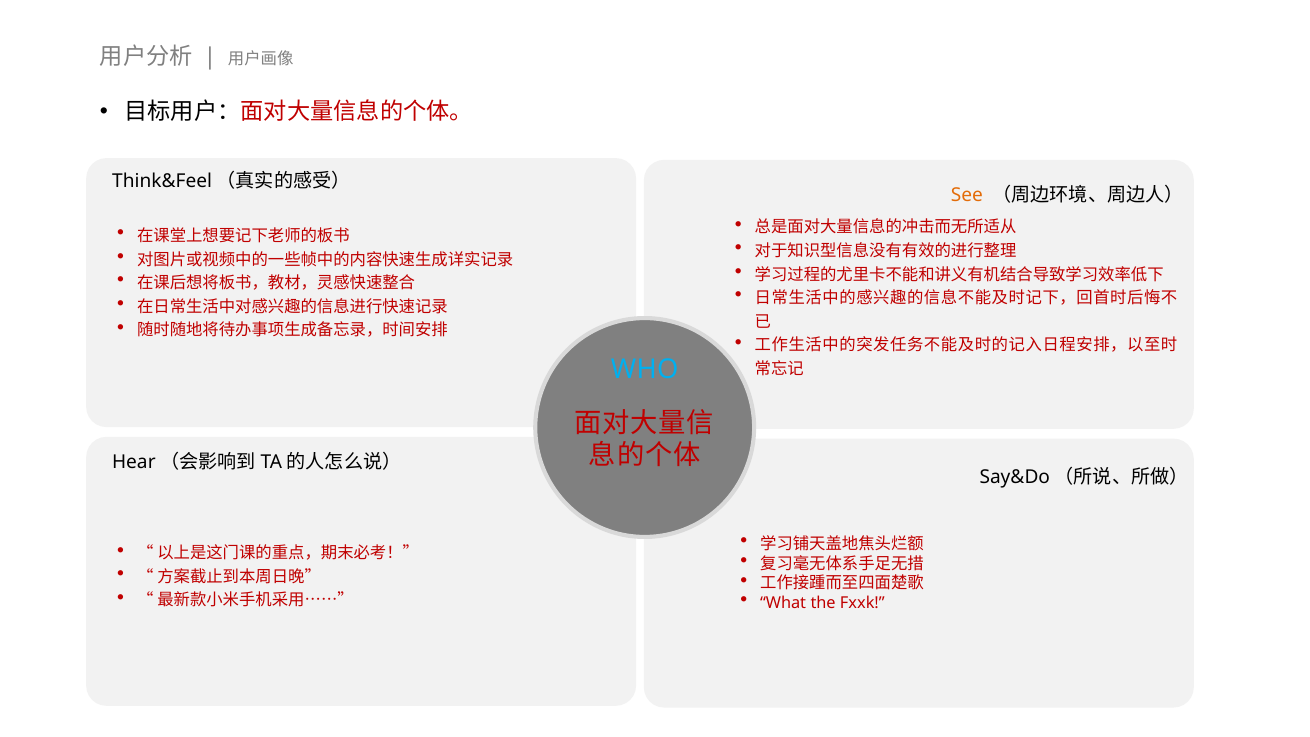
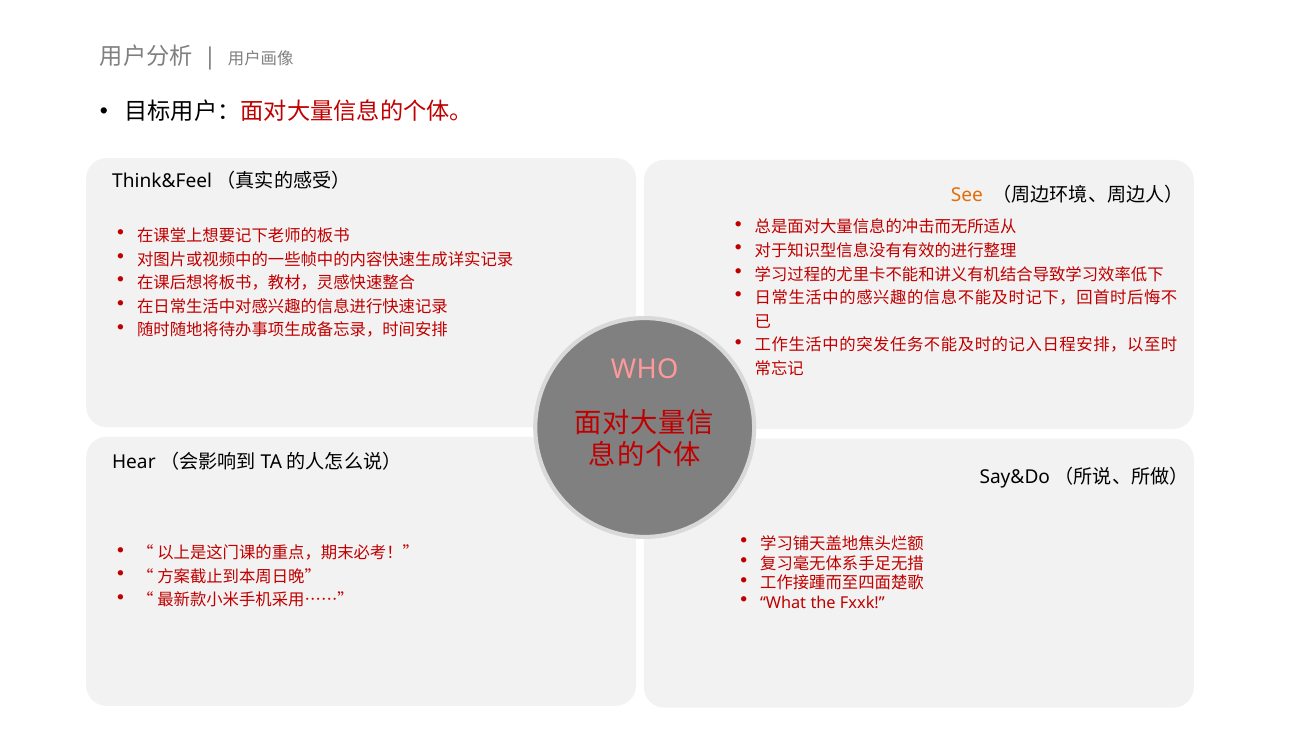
WHO colour: light blue -> pink
